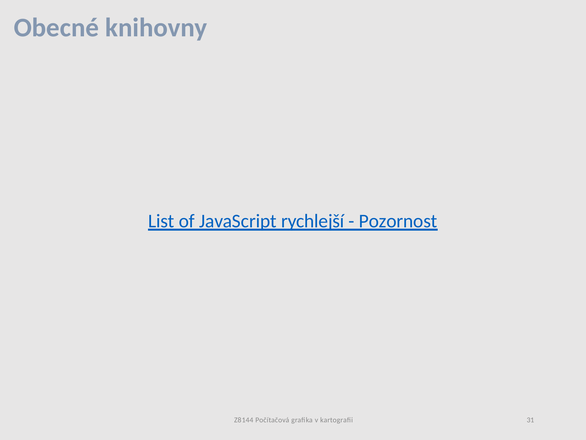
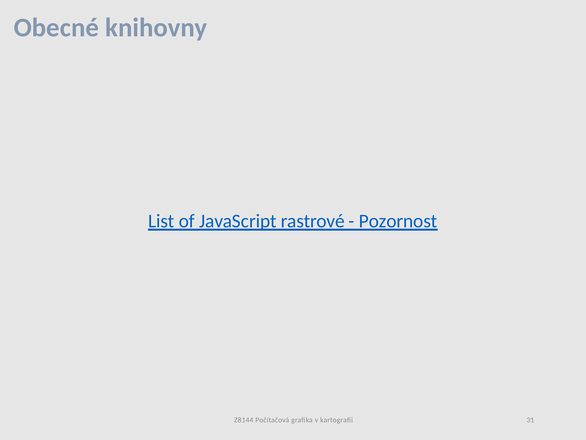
rychlejší: rychlejší -> rastrové
